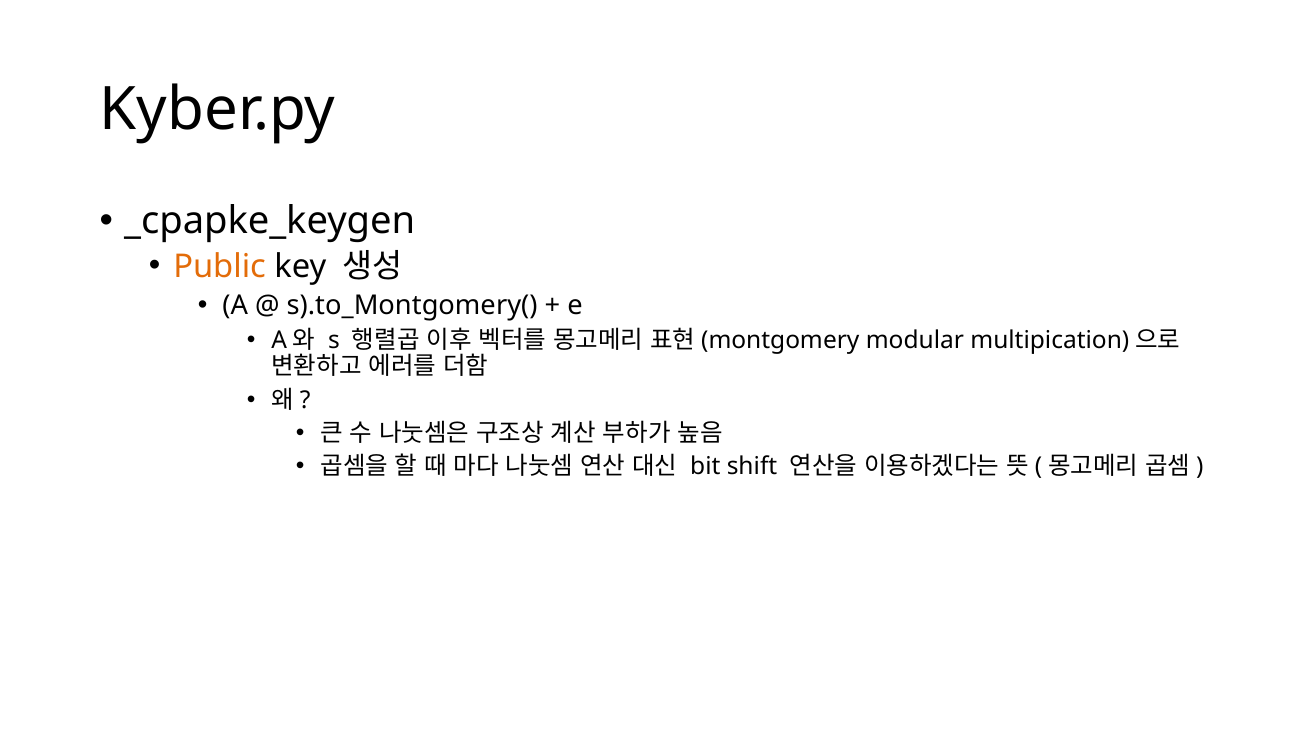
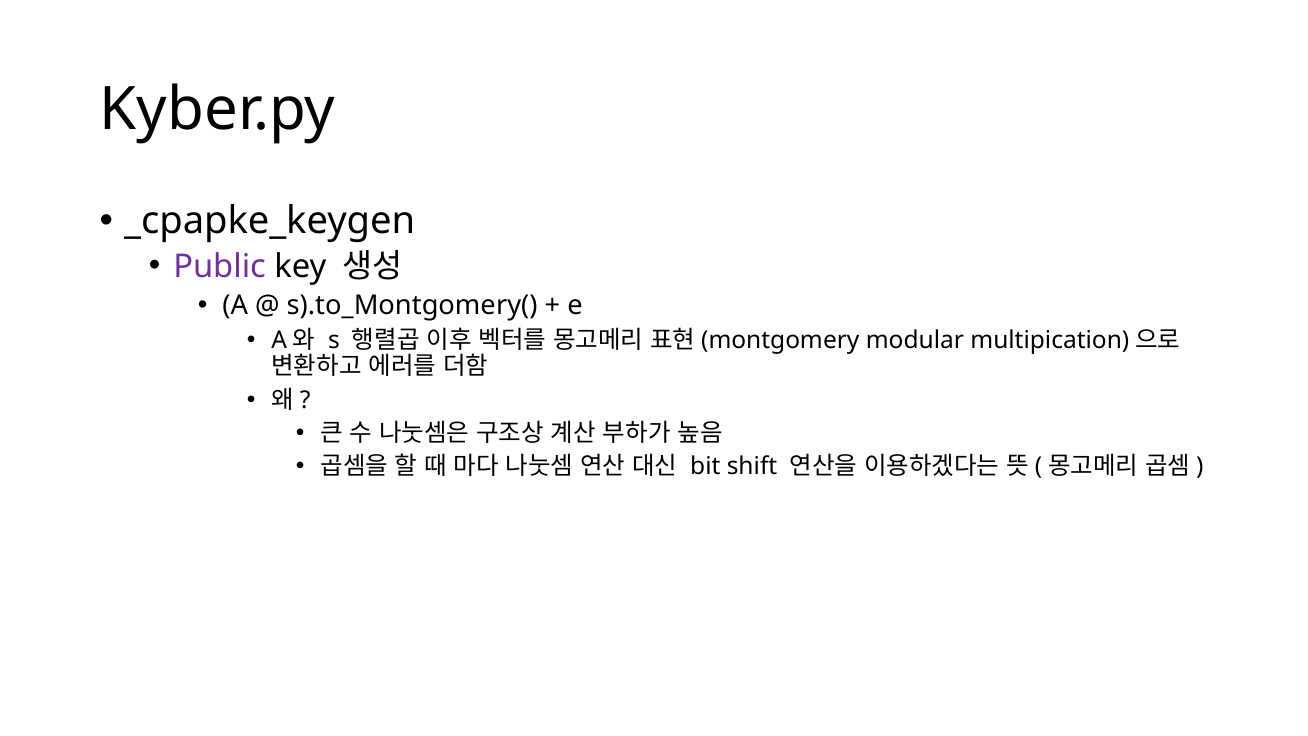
Public colour: orange -> purple
